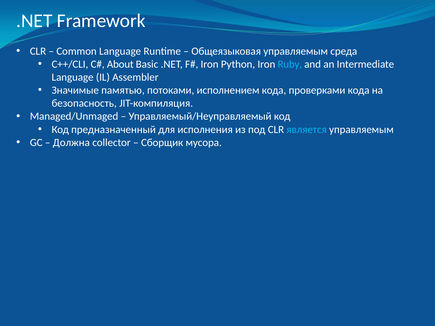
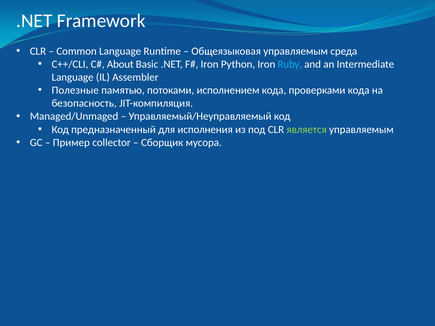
Значимые: Значимые -> Полезные
является colour: light blue -> light green
Должна: Должна -> Пример
